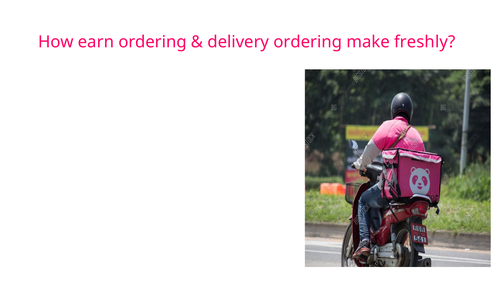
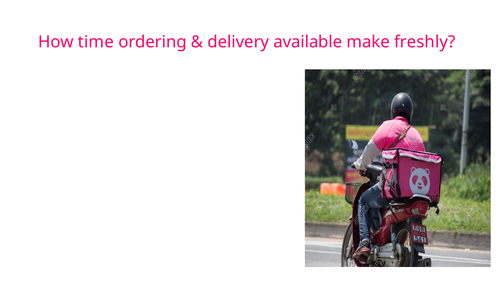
earn: earn -> time
delivery ordering: ordering -> available
